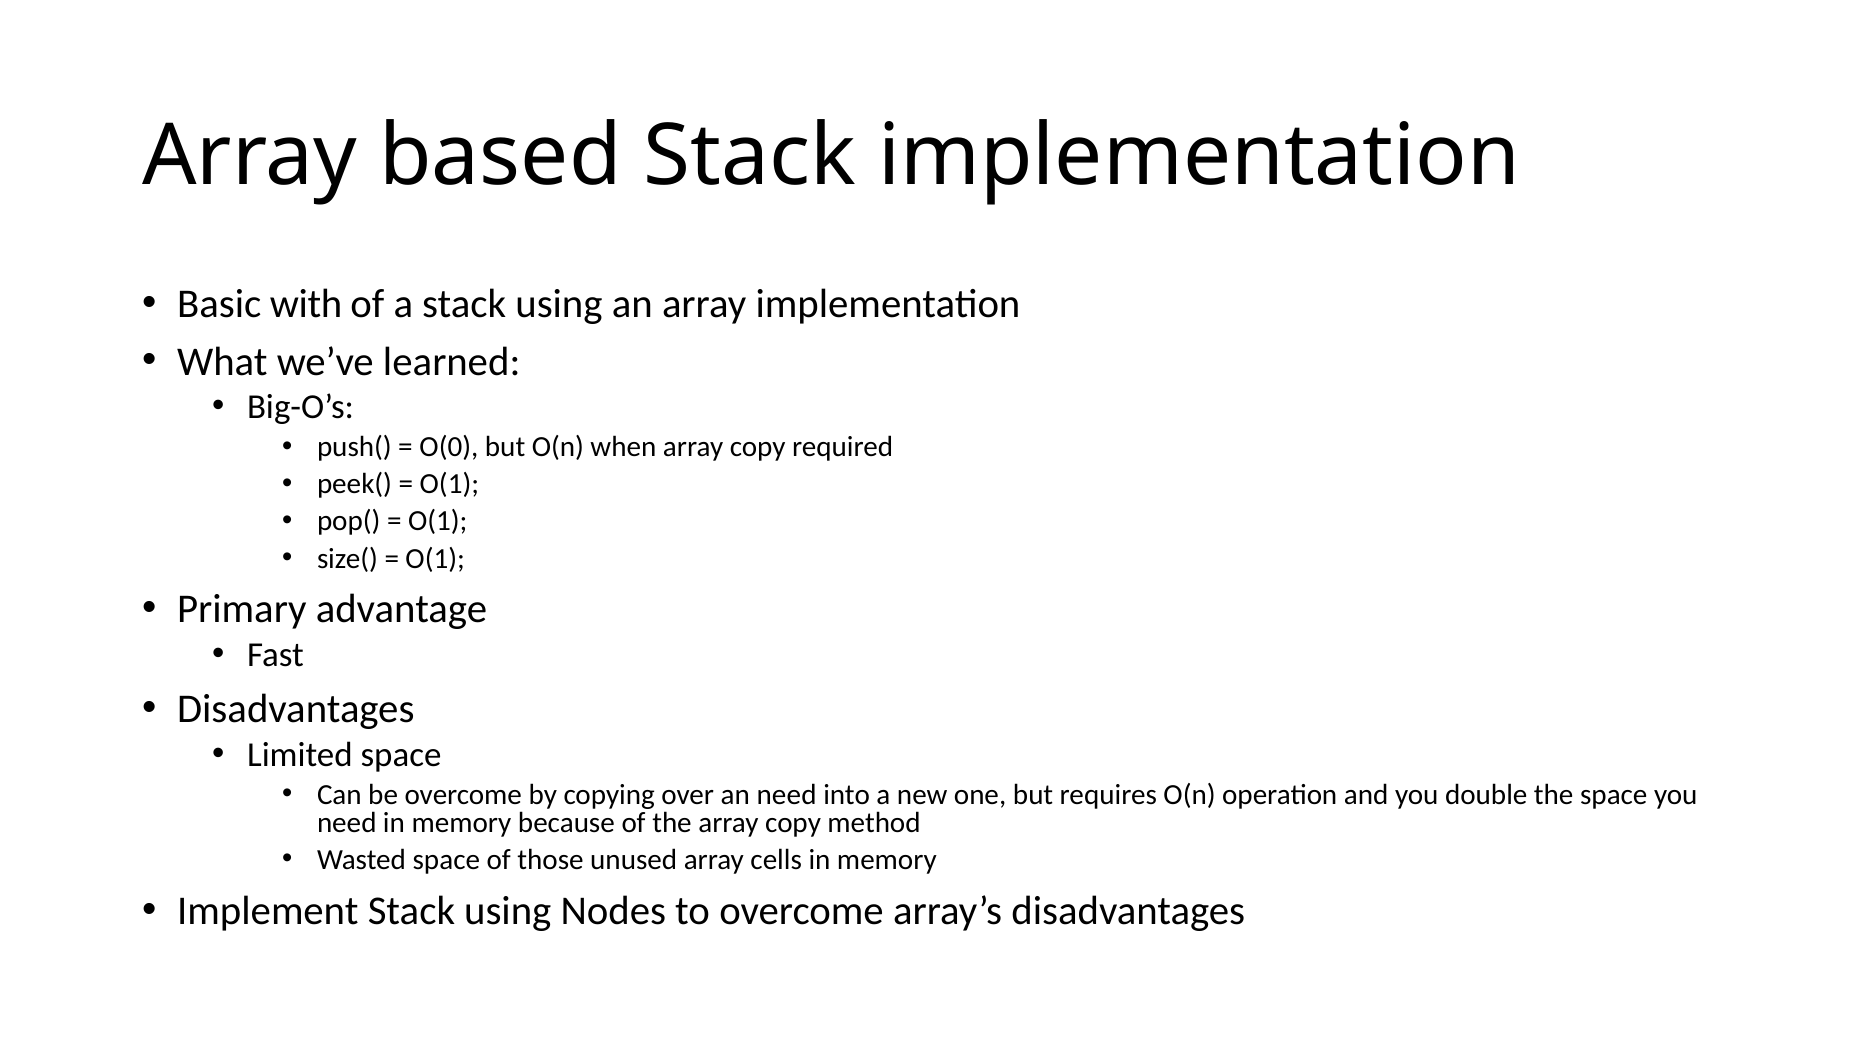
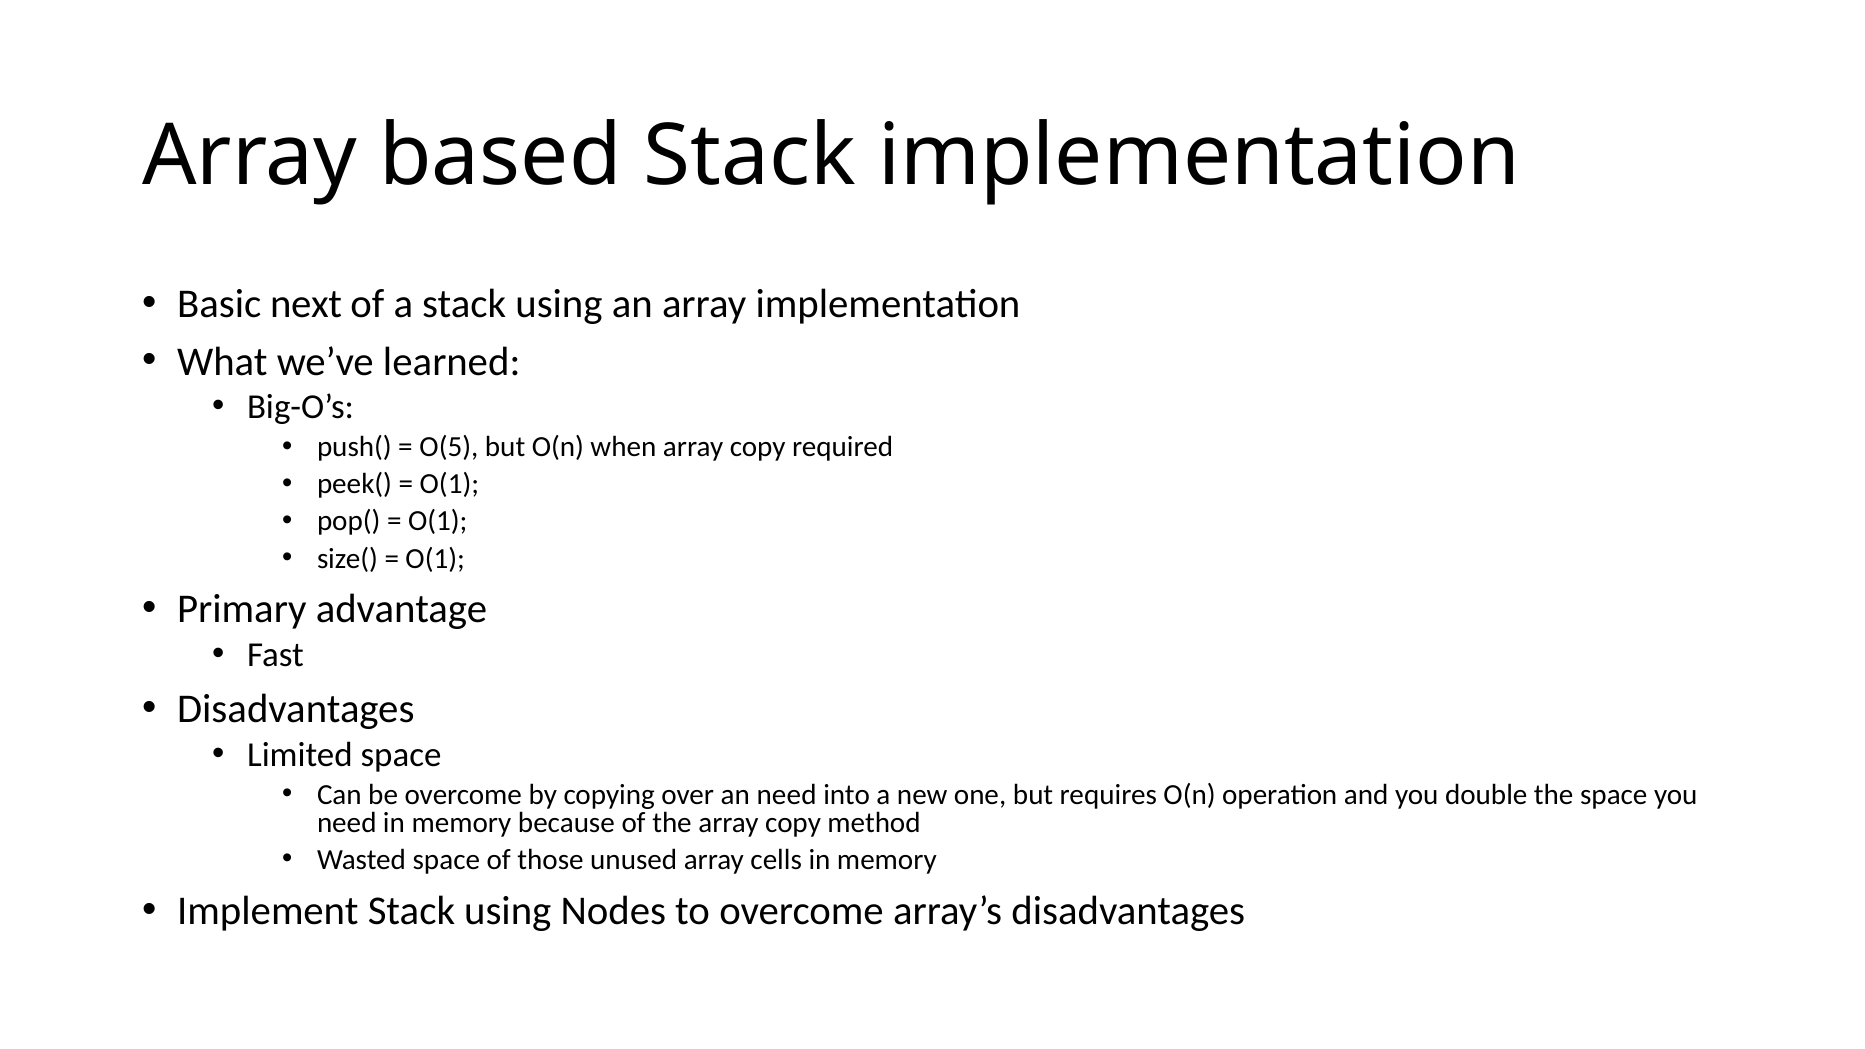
with: with -> next
O(0: O(0 -> O(5
